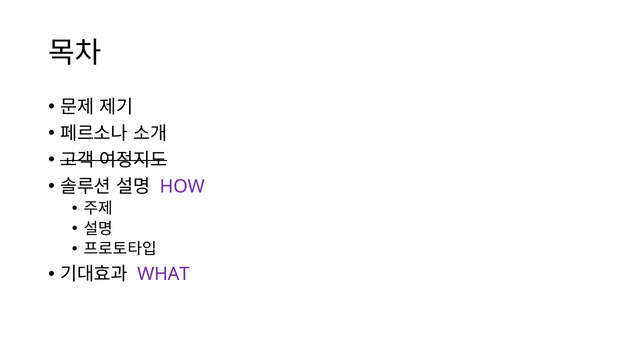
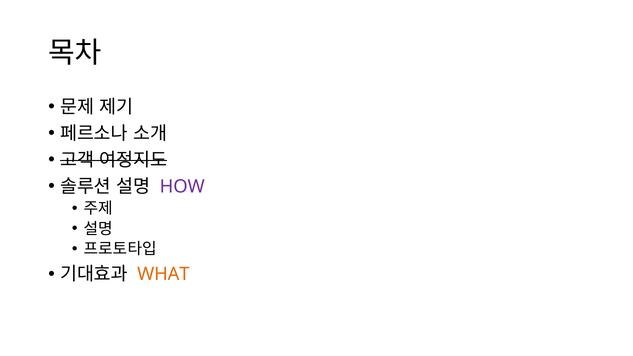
WHAT colour: purple -> orange
